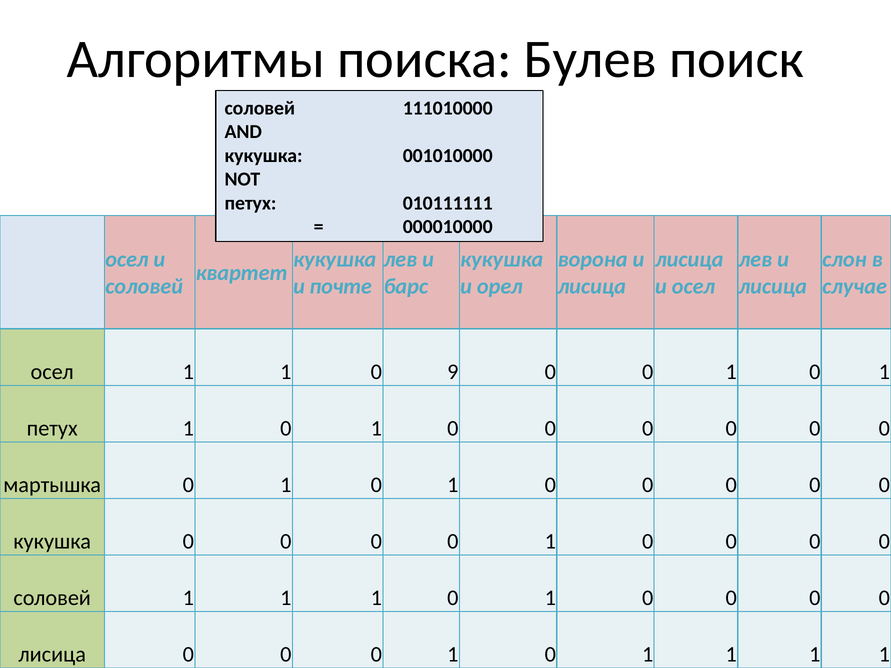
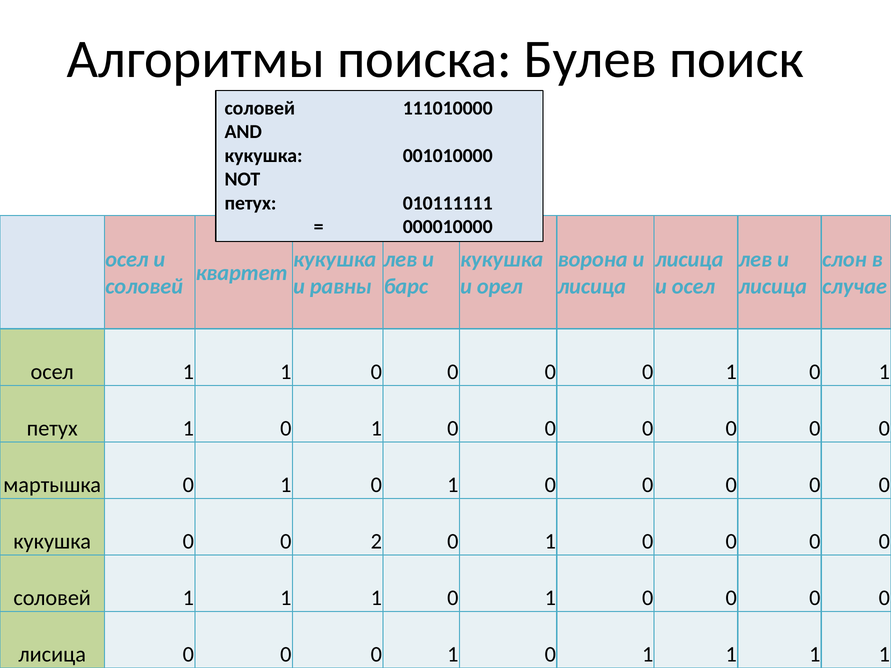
почте: почте -> равны
1 1 0 9: 9 -> 0
кукушка 0 0 0: 0 -> 2
